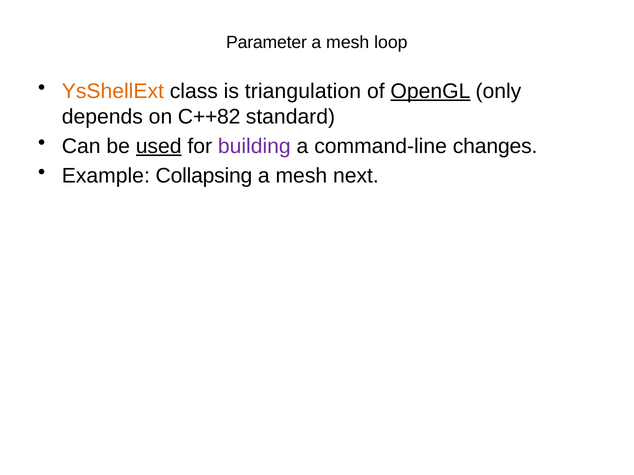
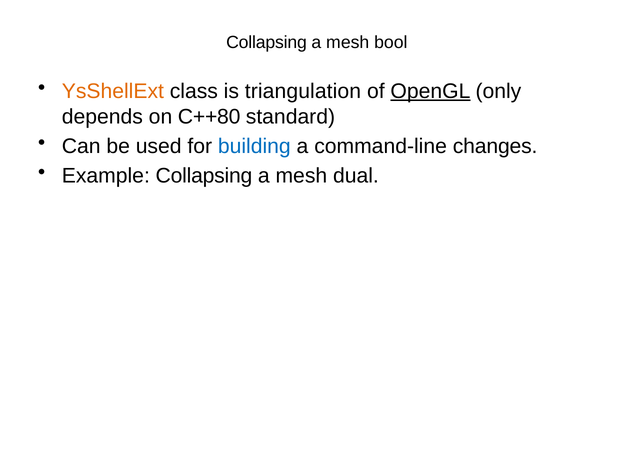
Parameter at (267, 42): Parameter -> Collapsing
loop: loop -> bool
C++82: C++82 -> C++80
used underline: present -> none
building colour: purple -> blue
next: next -> dual
